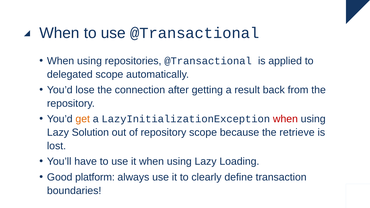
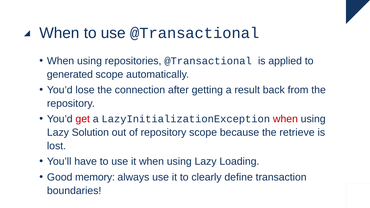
delegated: delegated -> generated
get colour: orange -> red
platform: platform -> memory
